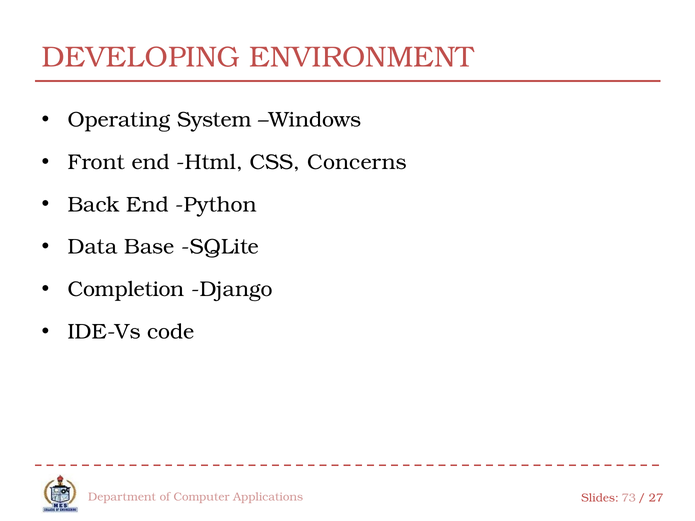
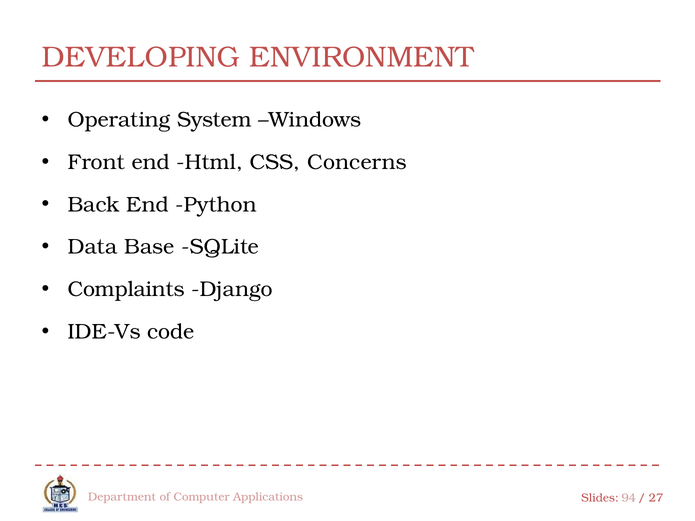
Completion: Completion -> Complaints
73: 73 -> 94
